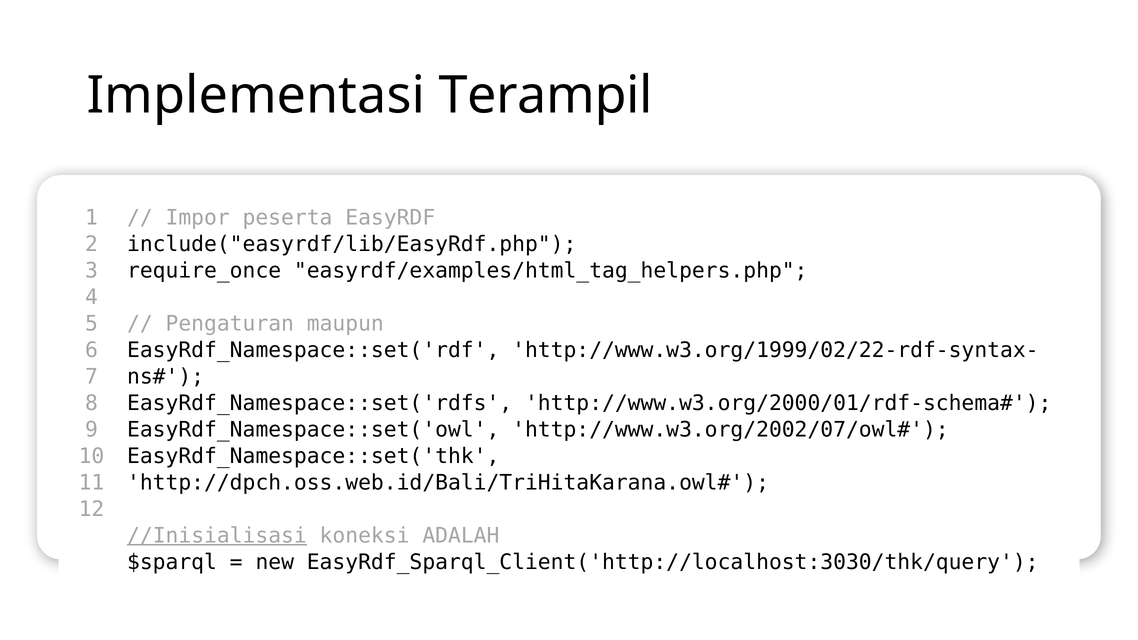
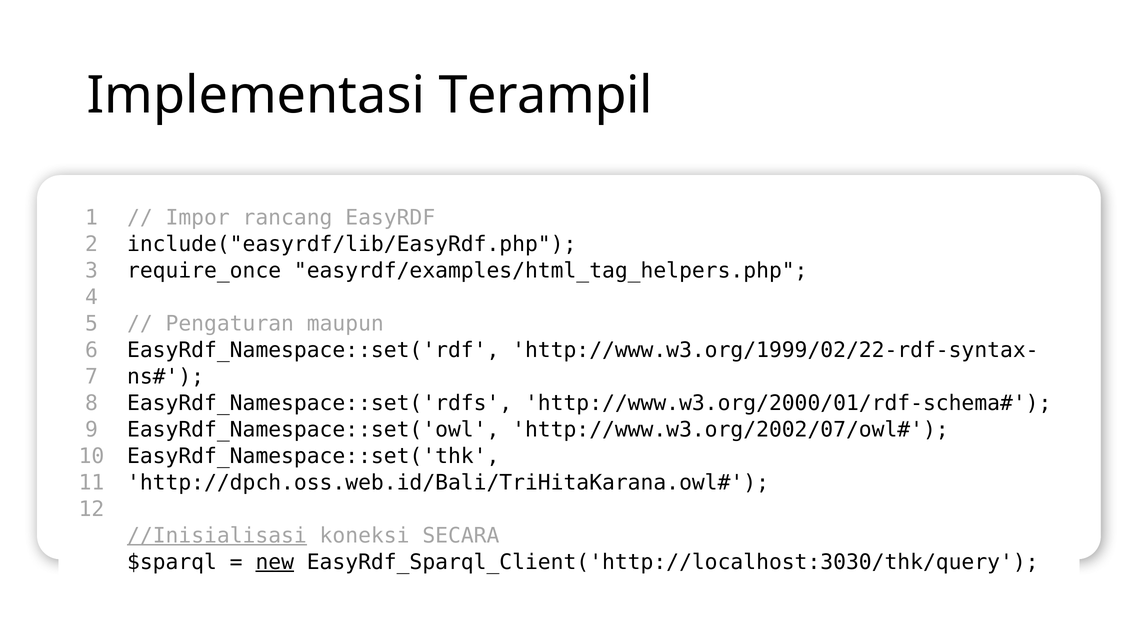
peserta: peserta -> rancang
ADALAH: ADALAH -> SECARA
new underline: none -> present
